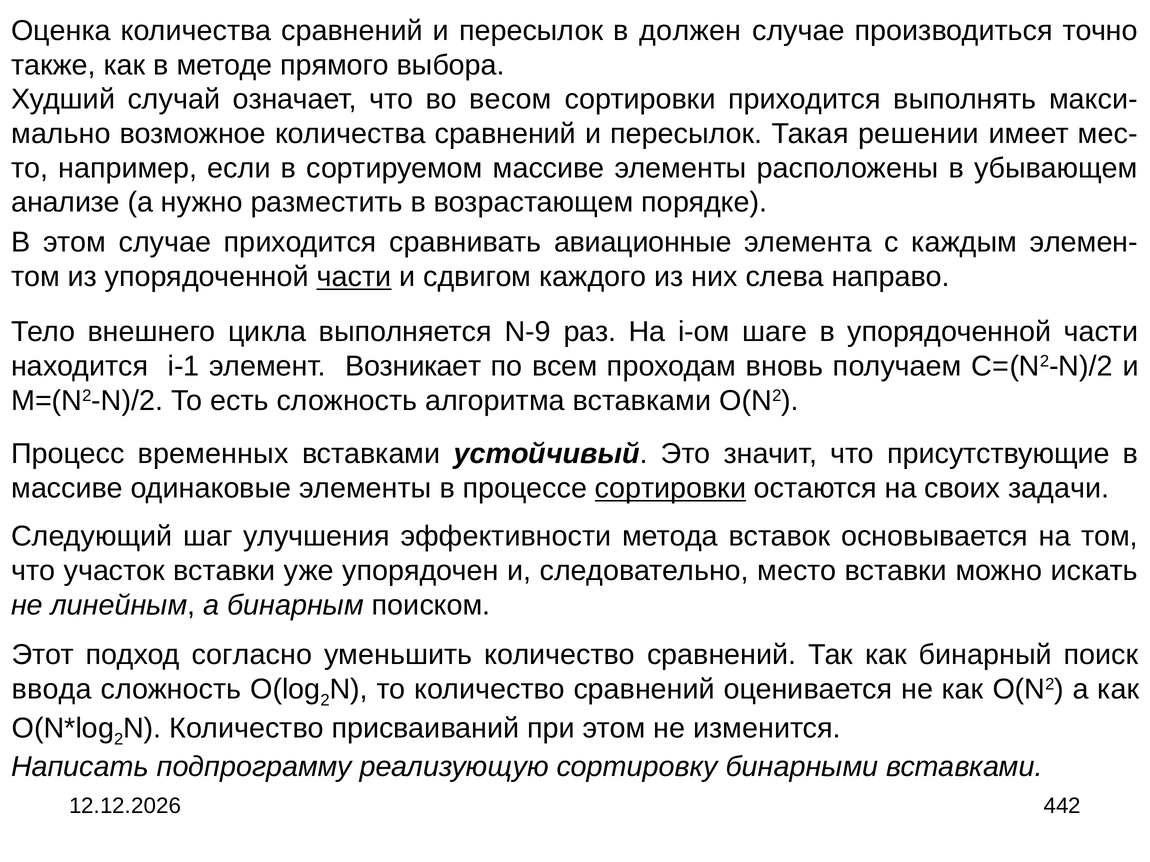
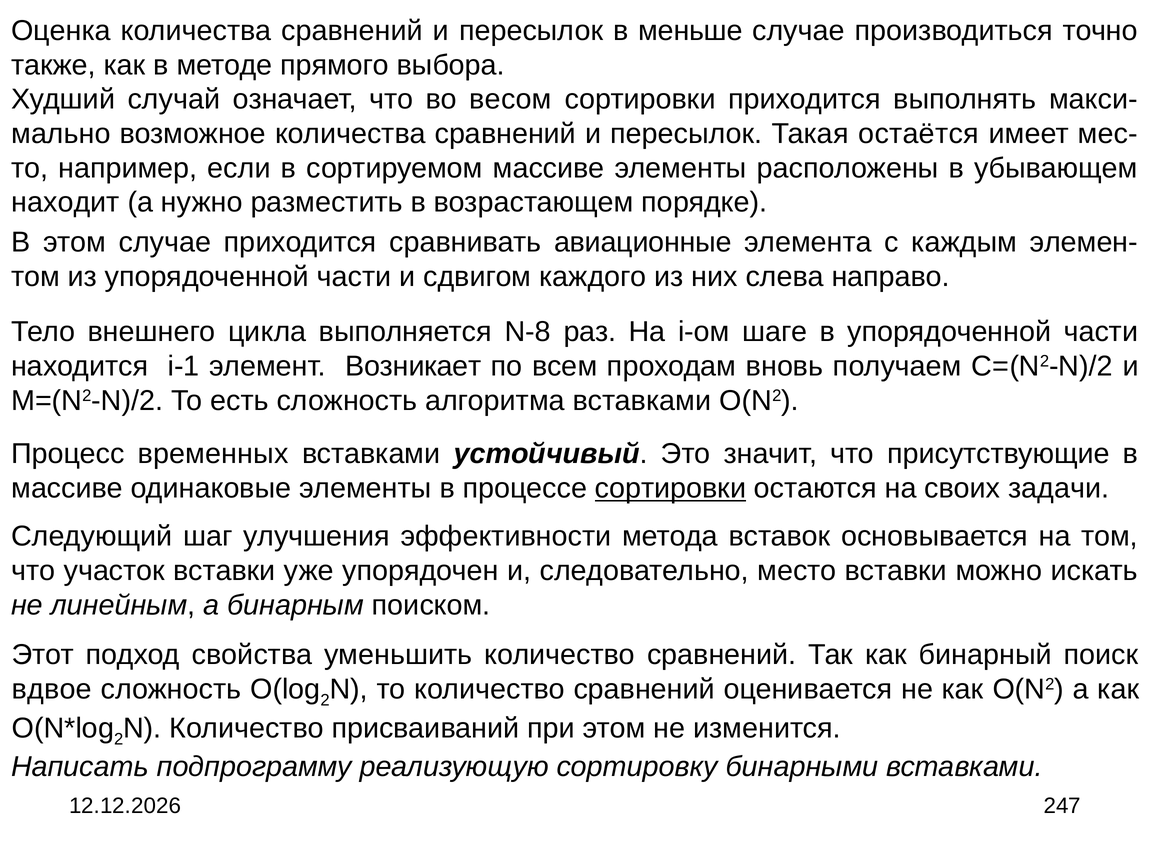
должен: должен -> меньше
решении: решении -> остаётся
анализе: анализе -> находит
части at (354, 277) underline: present -> none
N-9: N-9 -> N-8
согласно: согласно -> свойства
ввода: ввода -> вдвое
442: 442 -> 247
